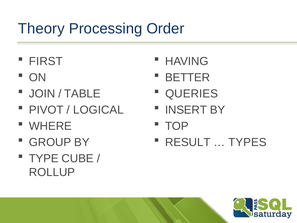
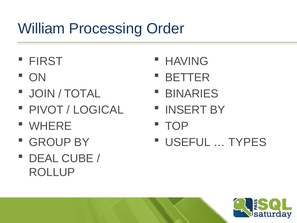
Theory: Theory -> William
TABLE: TABLE -> TOTAL
QUERIES: QUERIES -> BINARIES
RESULT: RESULT -> USEFUL
TYPE: TYPE -> DEAL
